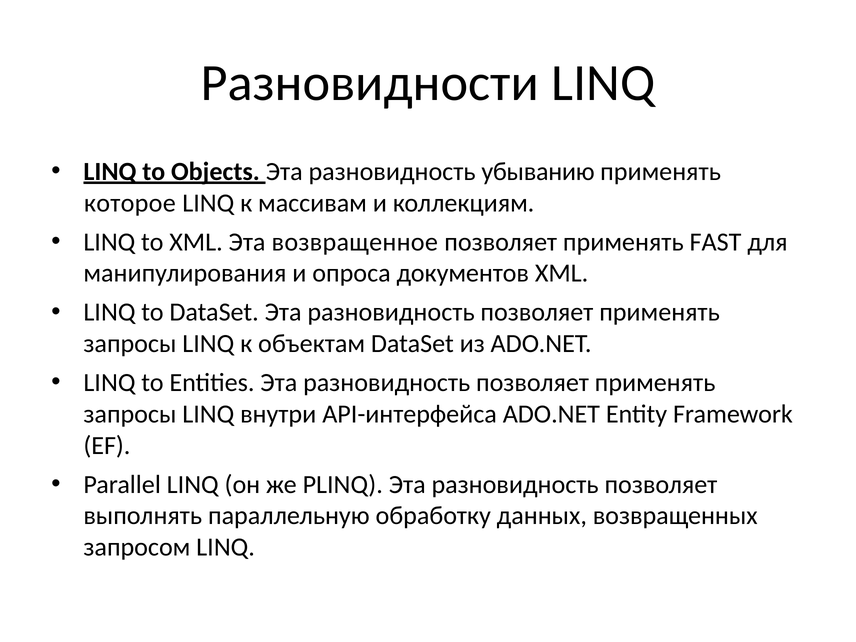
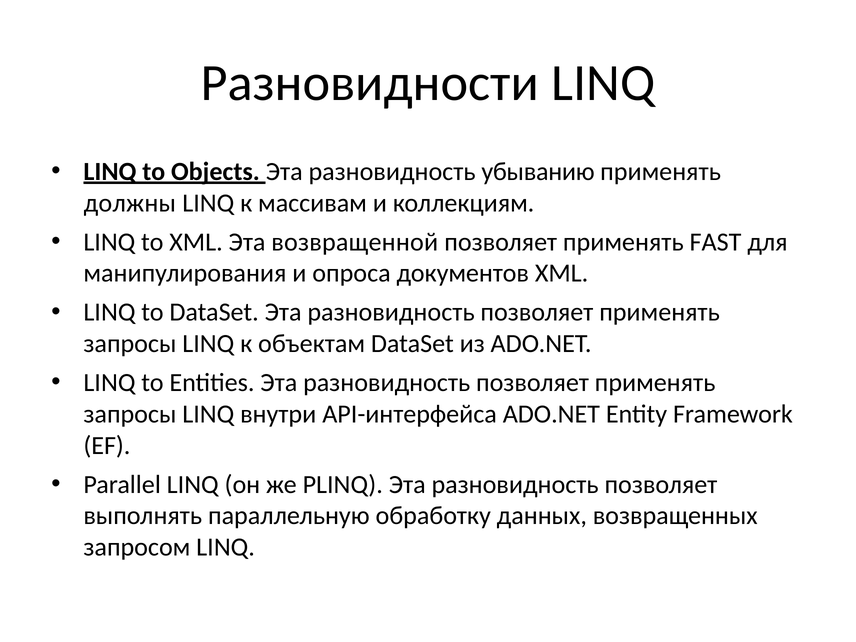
которое: которое -> должны
возвращенное: возвращенное -> возвращенной
